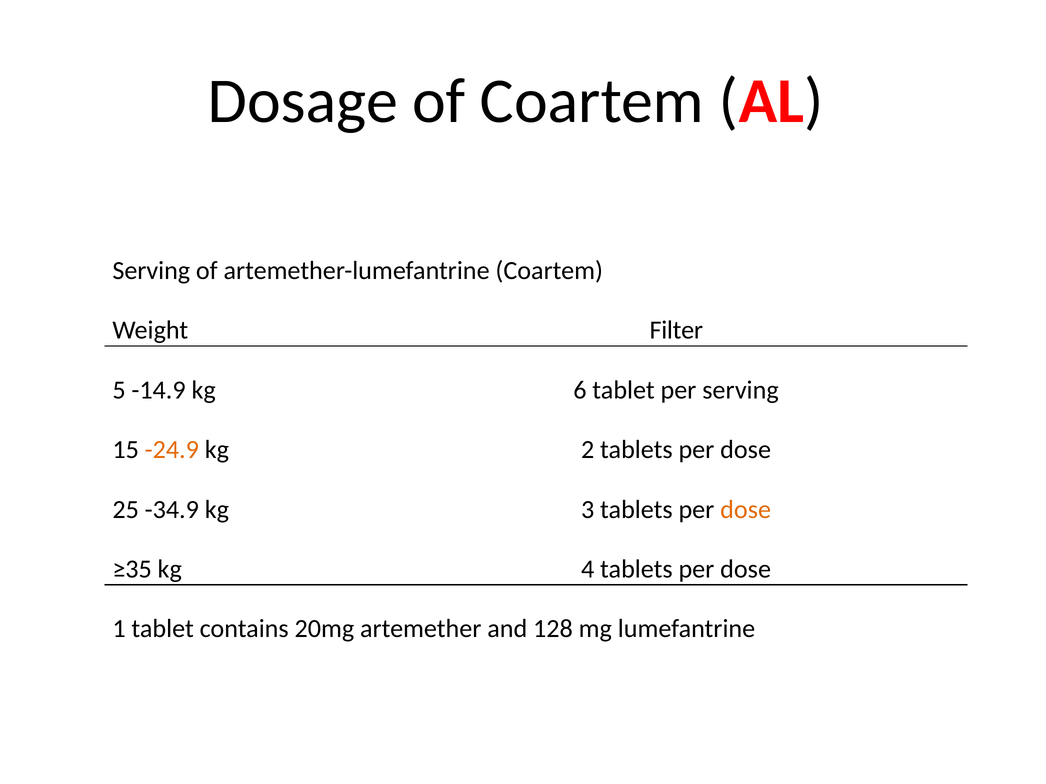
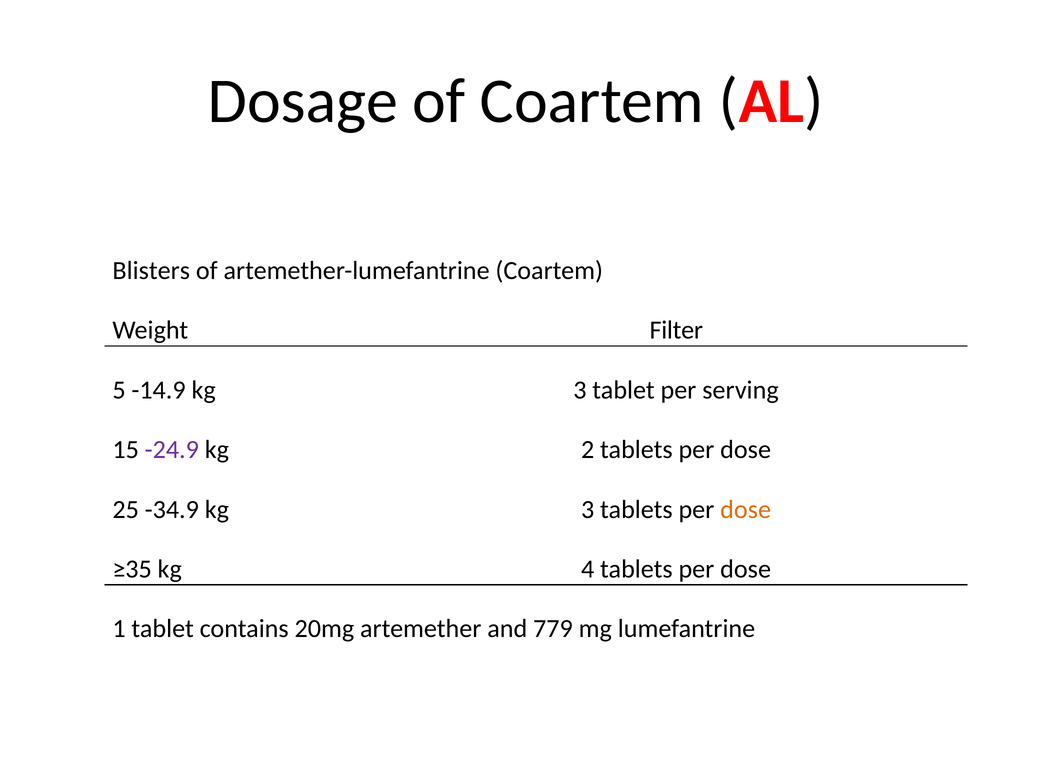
Serving at (151, 271): Serving -> Blisters
-14.9 kg 6: 6 -> 3
-24.9 colour: orange -> purple
128: 128 -> 779
